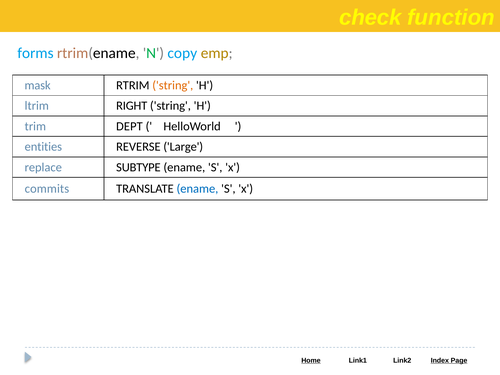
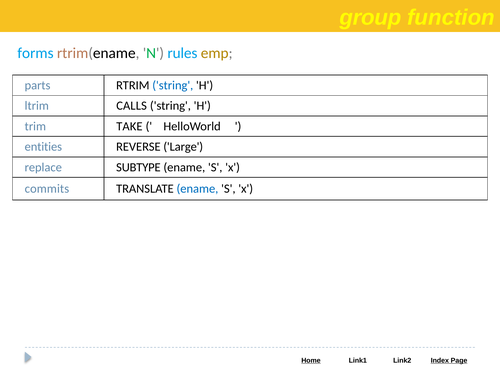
check: check -> group
copy: copy -> rules
mask: mask -> parts
string at (173, 85) colour: orange -> blue
RIGHT: RIGHT -> CALLS
DEPT: DEPT -> TAKE
